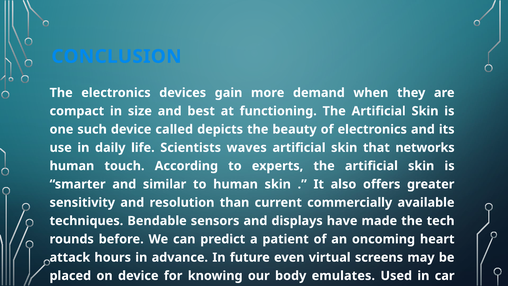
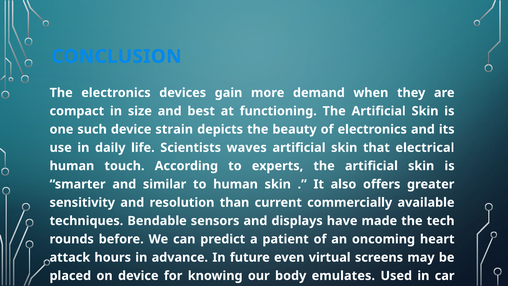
called: called -> strain
networks: networks -> electrical
